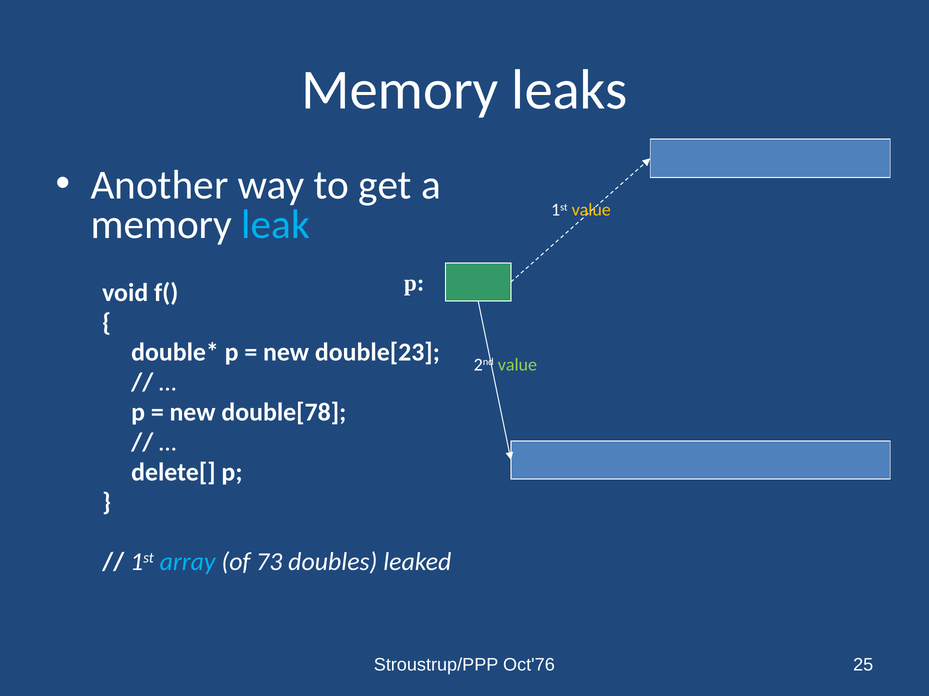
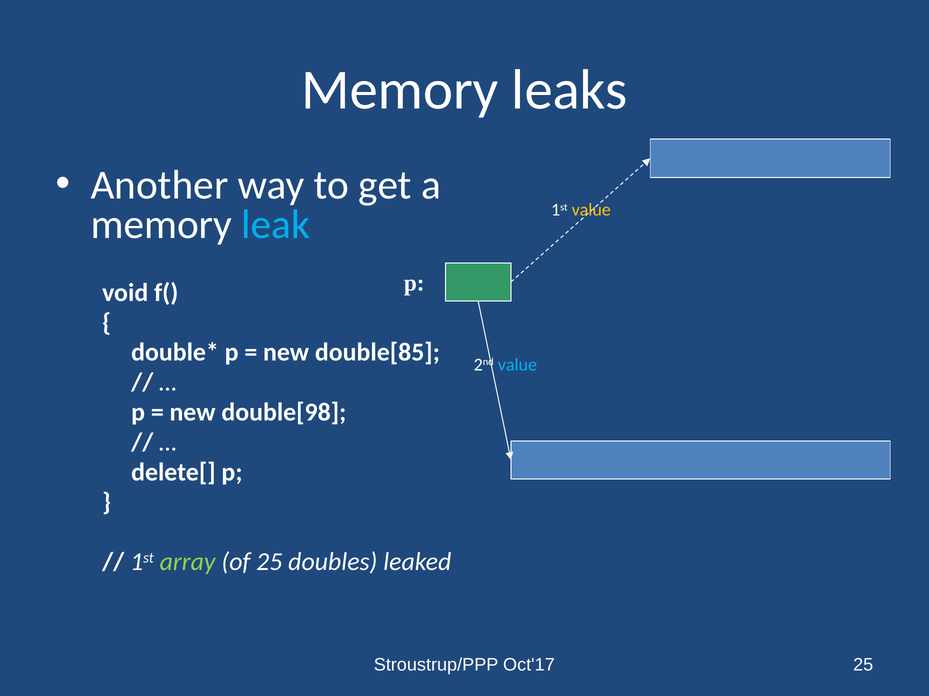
double[23: double[23 -> double[85
value at (517, 365) colour: light green -> light blue
double[78: double[78 -> double[98
array colour: light blue -> light green
of 73: 73 -> 25
Oct'76: Oct'76 -> Oct'17
